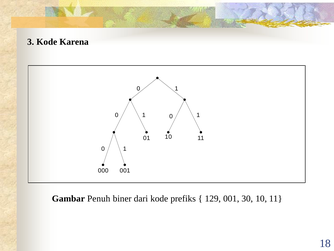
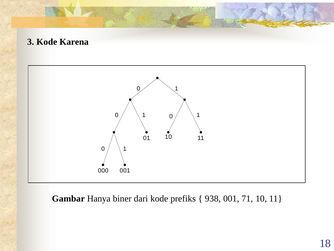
Penuh: Penuh -> Hanya
129: 129 -> 938
30: 30 -> 71
